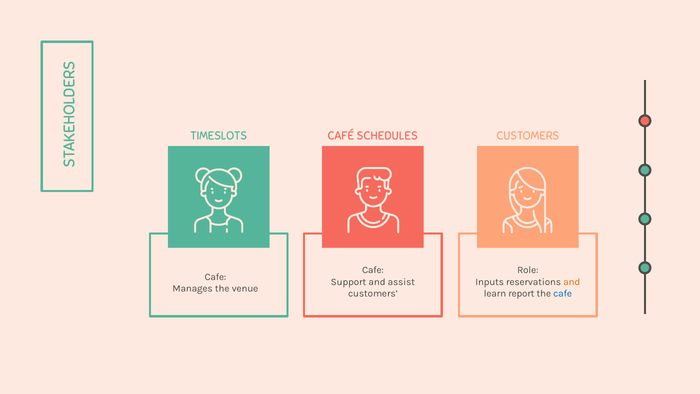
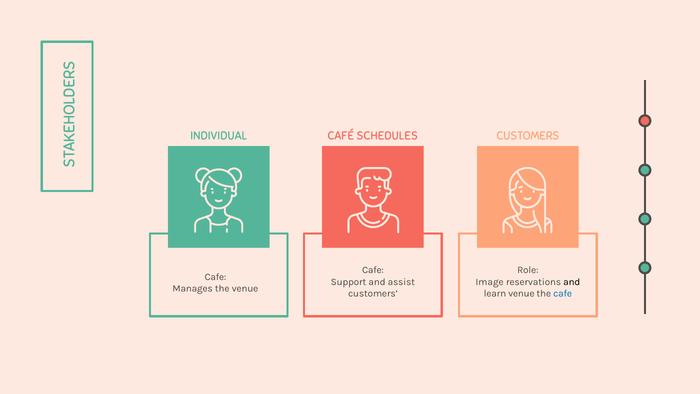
TIMESLOTS: TIMESLOTS -> INDIVIDUAL
Inputs: Inputs -> Image
and at (572, 282) colour: orange -> black
learn report: report -> venue
